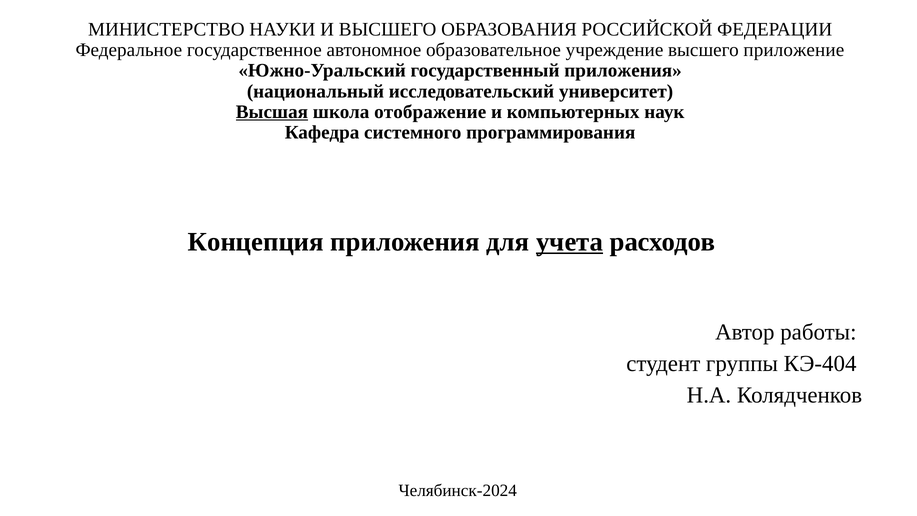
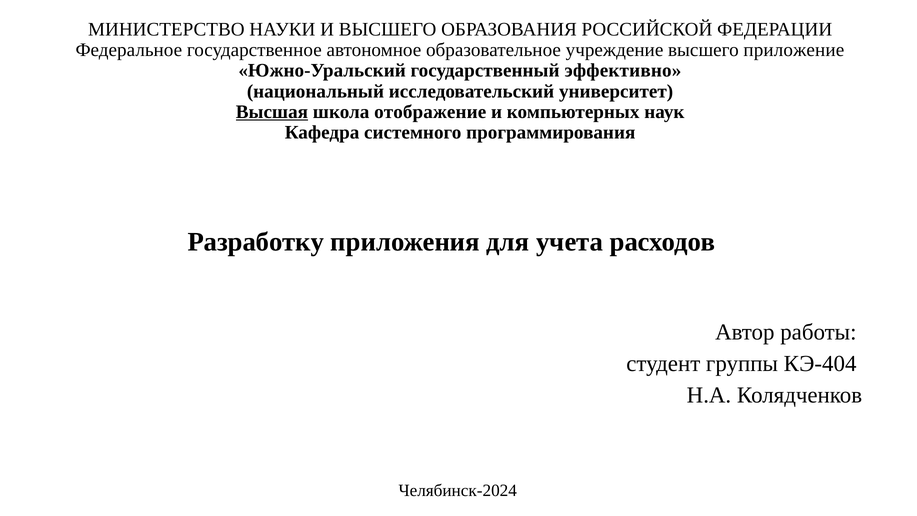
государственный приложения: приложения -> эффективно
Концепция: Концепция -> Разработку
учета underline: present -> none
